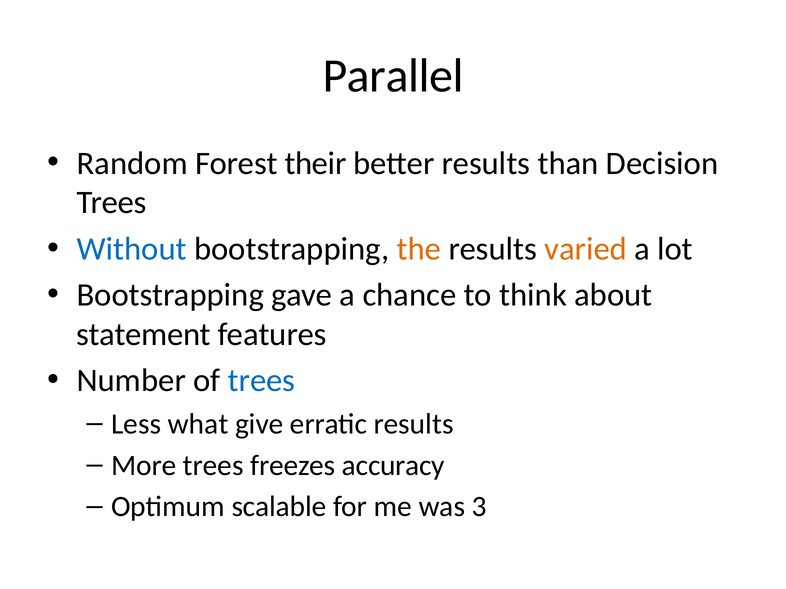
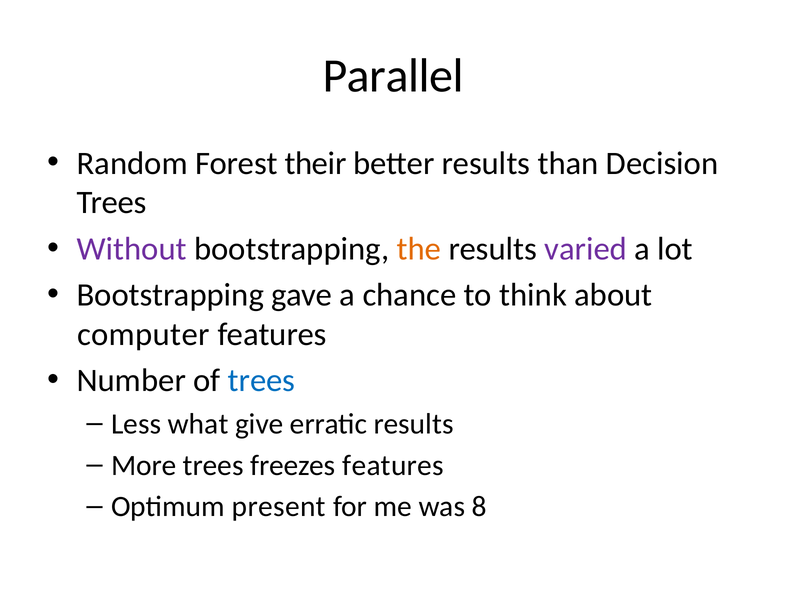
Without colour: blue -> purple
varied colour: orange -> purple
statement: statement -> computer
freezes accuracy: accuracy -> features
scalable: scalable -> present
3: 3 -> 8
